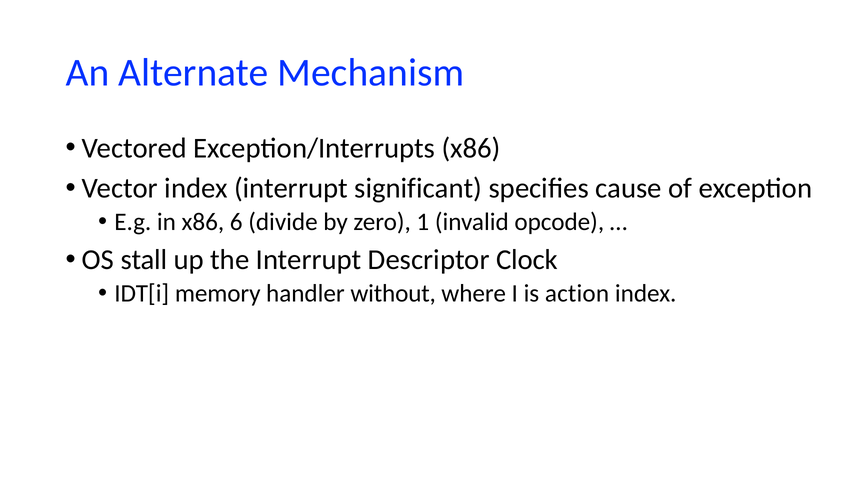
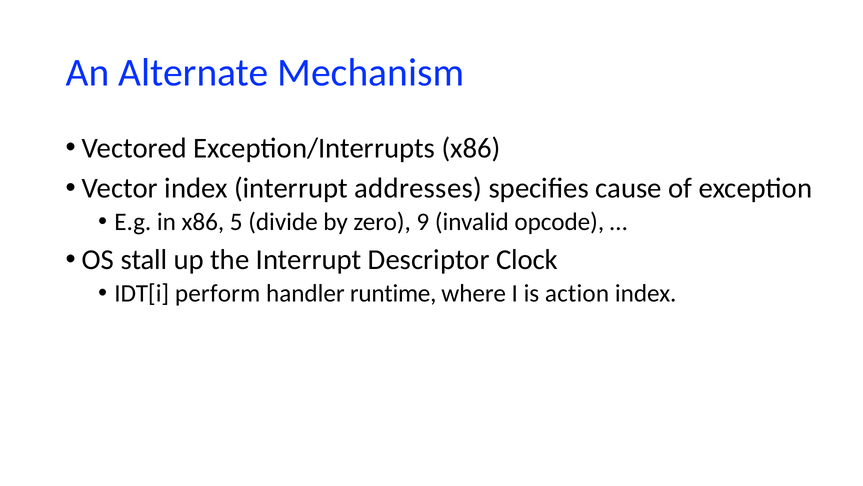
significant: significant -> addresses
6: 6 -> 5
1: 1 -> 9
memory: memory -> perform
without: without -> runtime
